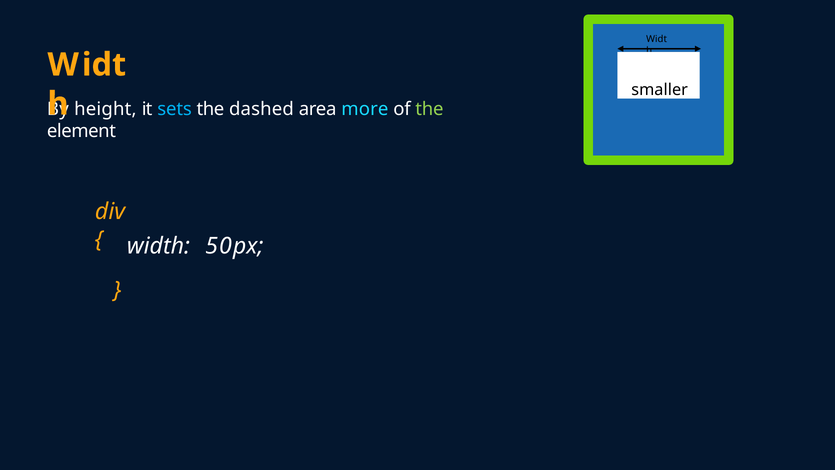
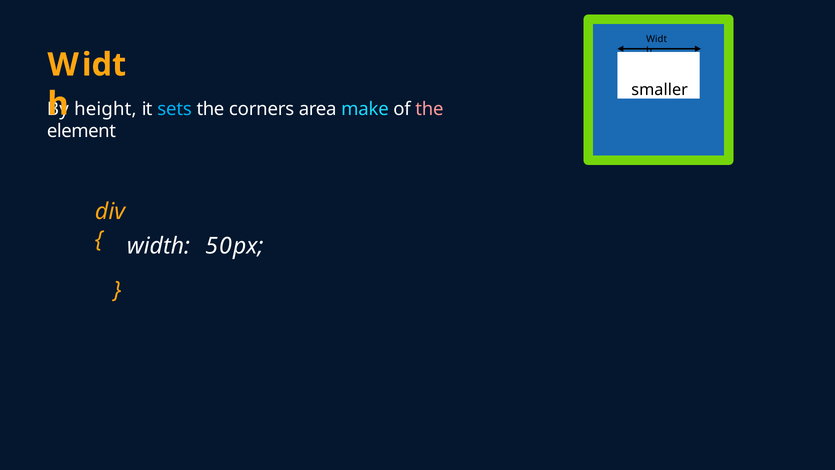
dashed: dashed -> corners
more: more -> make
the at (429, 109) colour: light green -> pink
